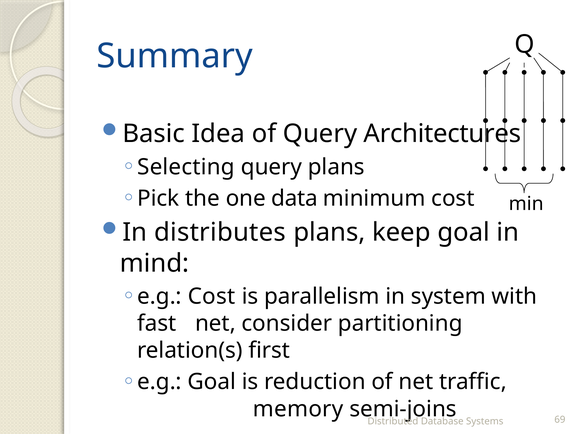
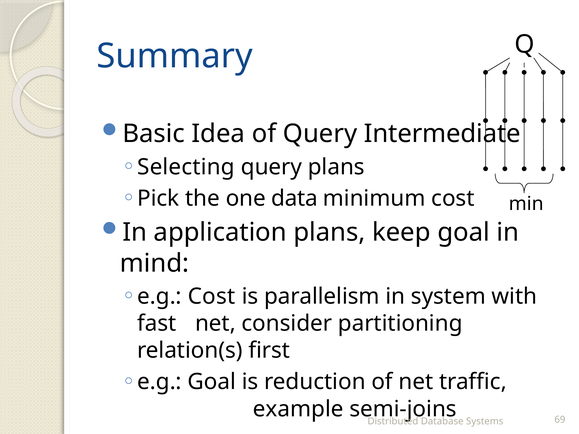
Architectures: Architectures -> Intermediate
distributes: distributes -> application
memory: memory -> example
